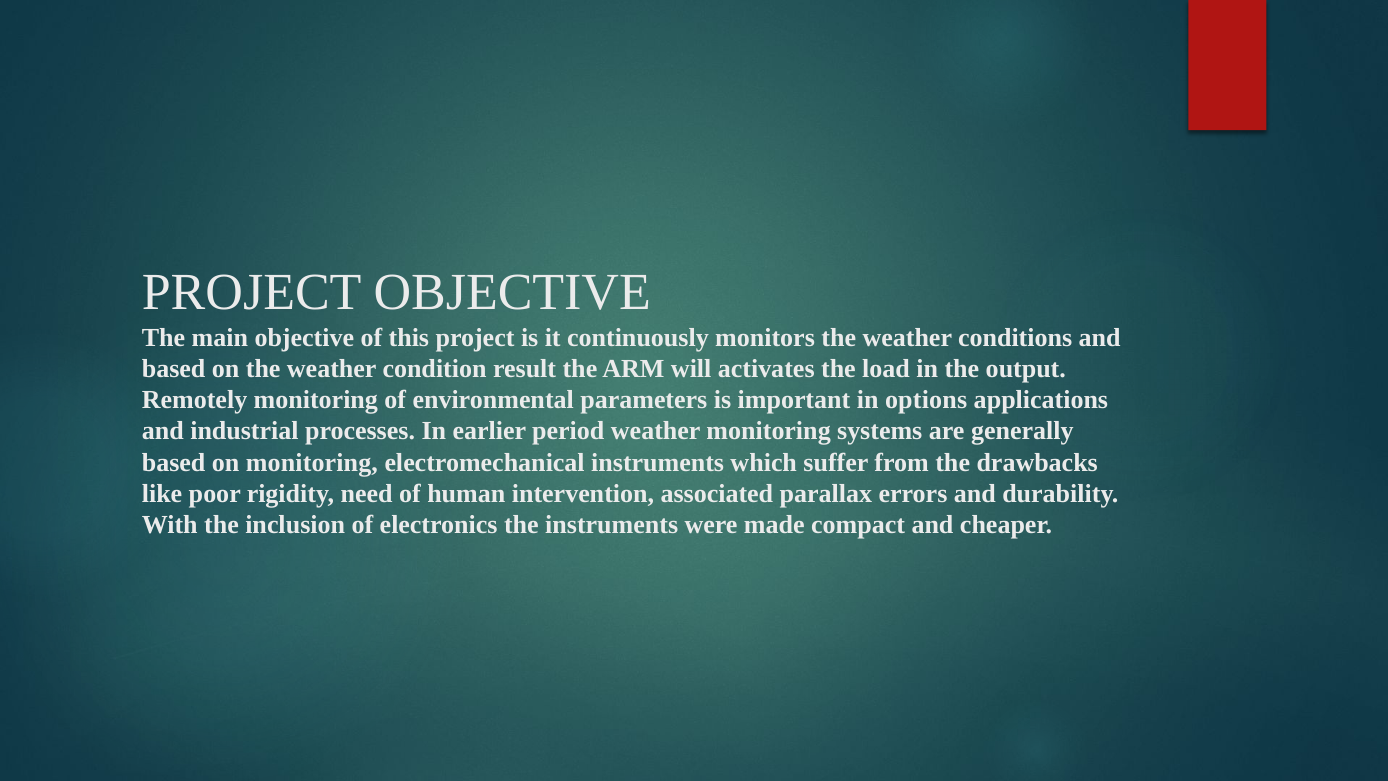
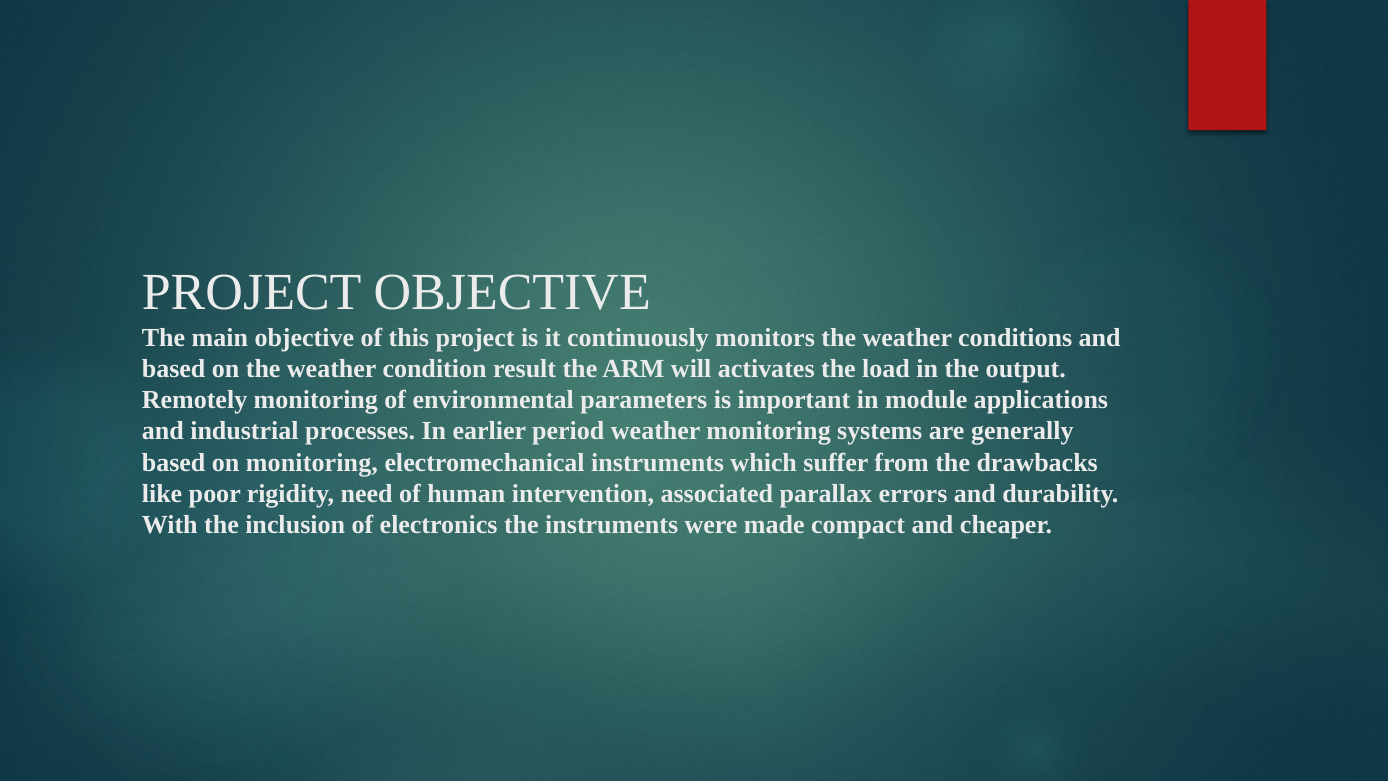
options: options -> module
